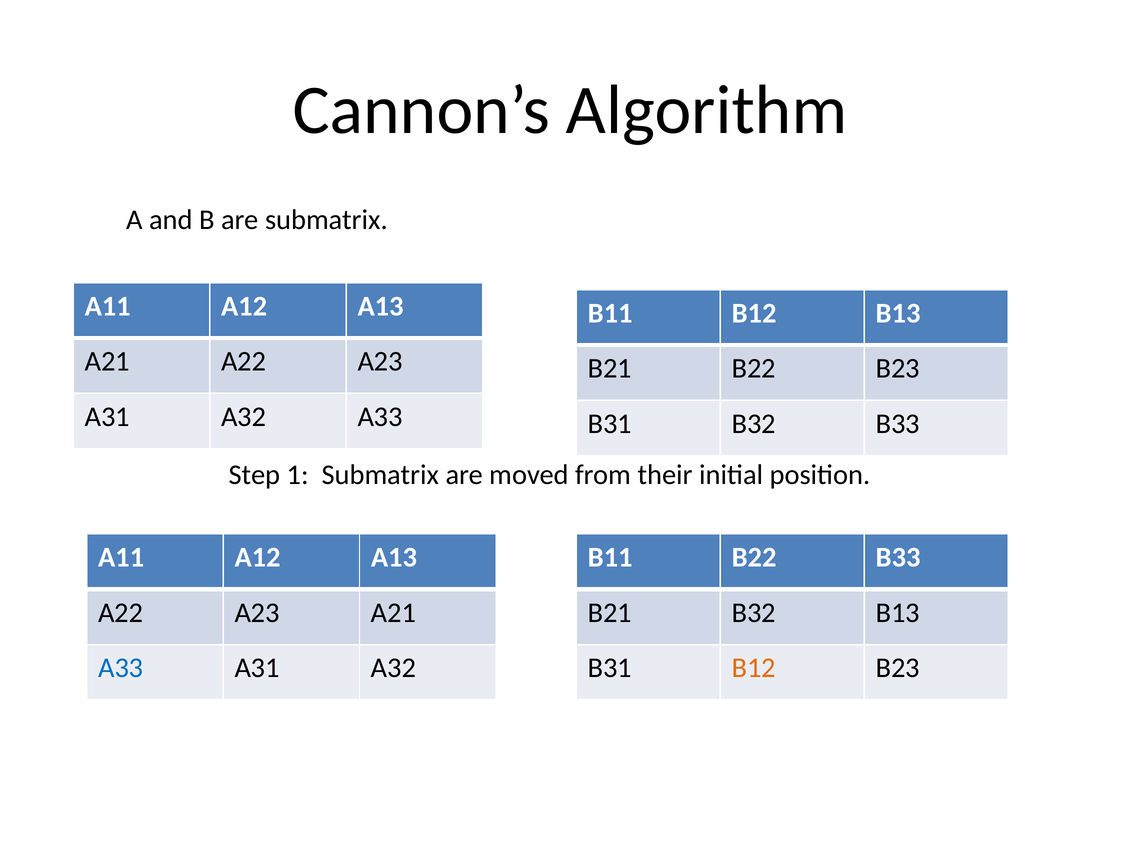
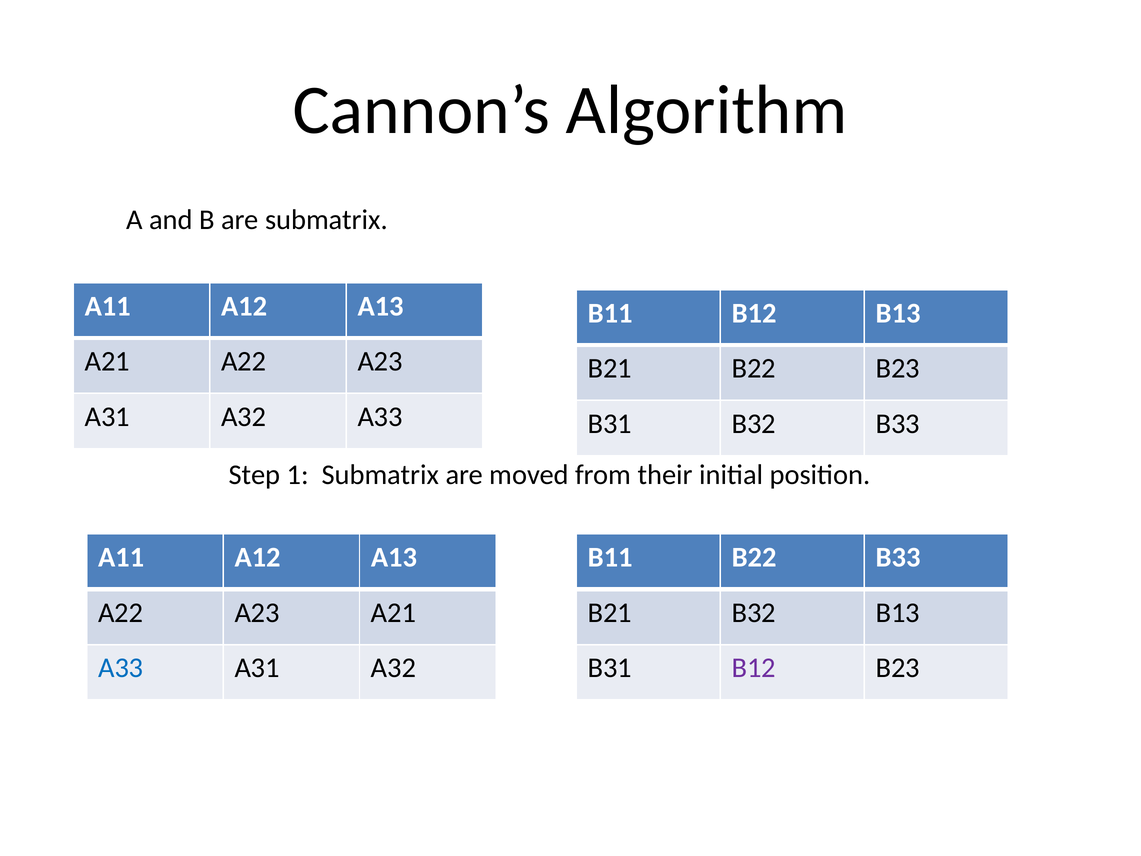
B12 at (754, 668) colour: orange -> purple
